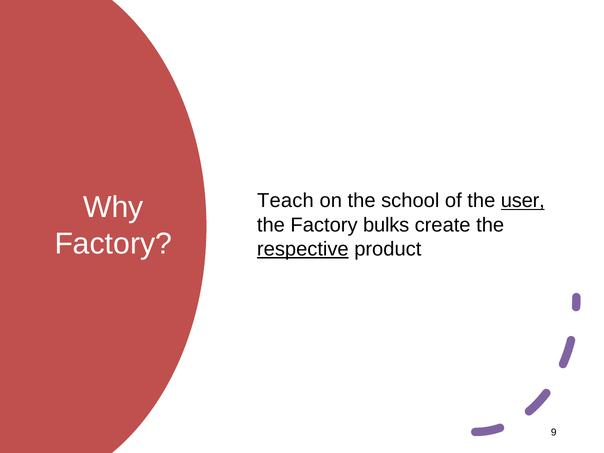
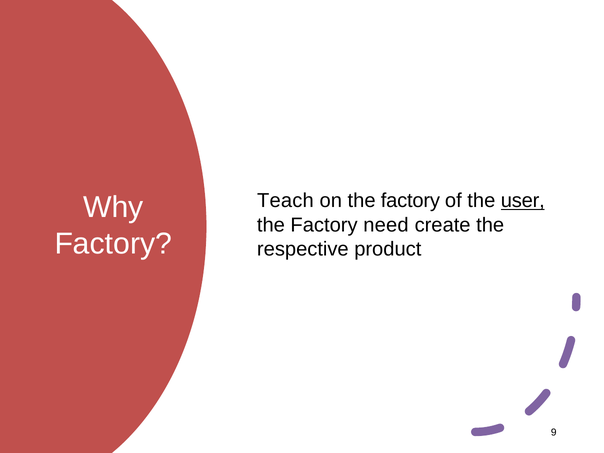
on the school: school -> factory
bulks: bulks -> need
respective underline: present -> none
